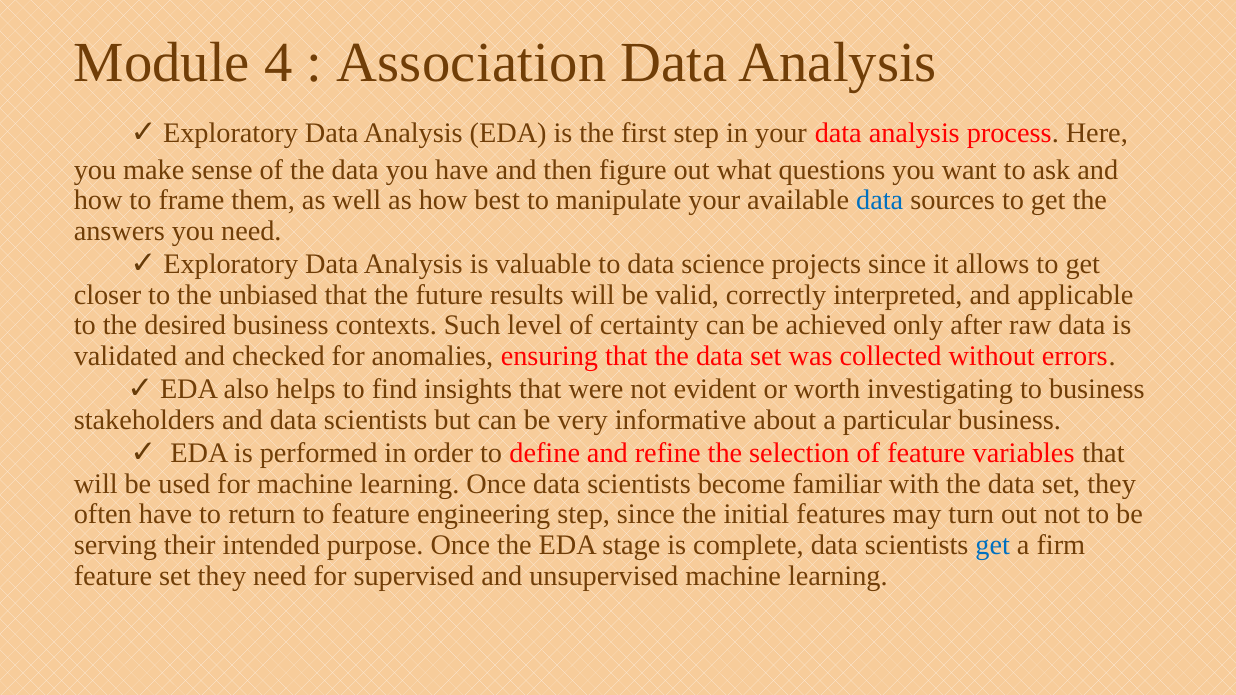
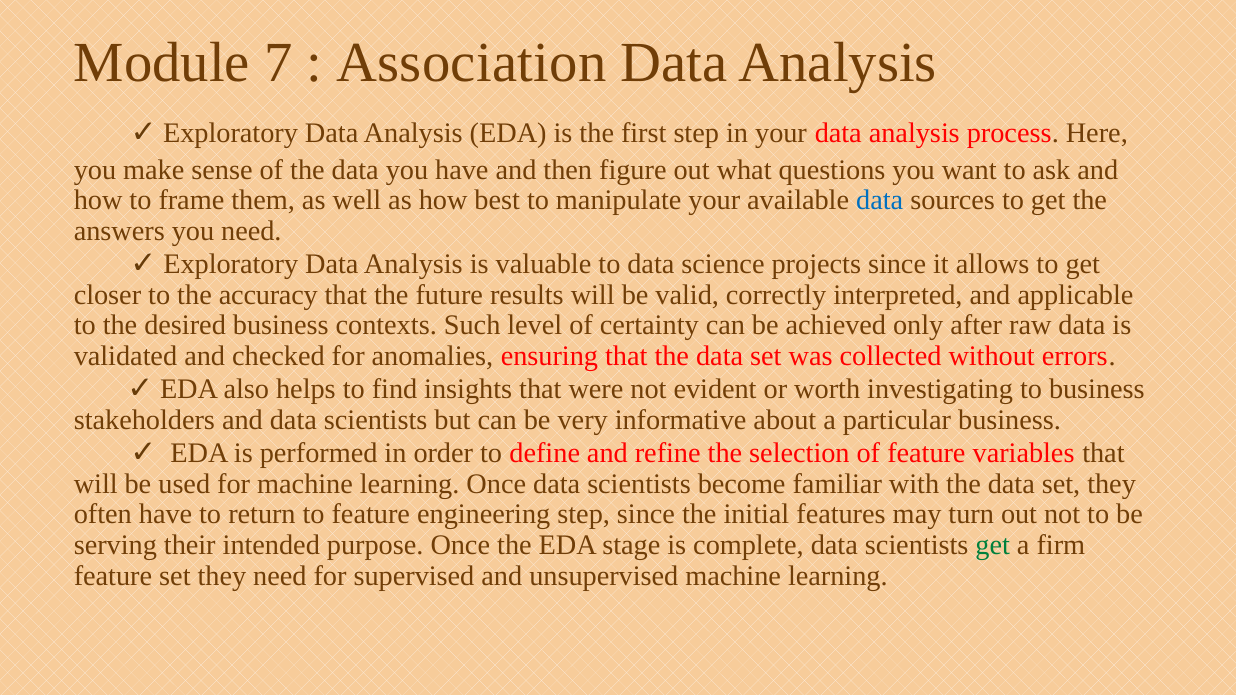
4: 4 -> 7
unbiased: unbiased -> accuracy
get at (993, 545) colour: blue -> green
